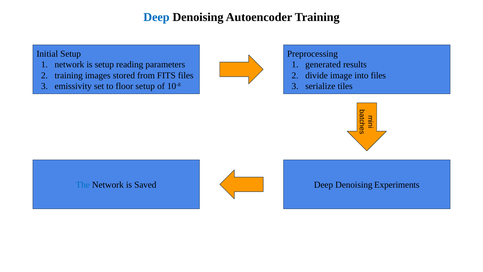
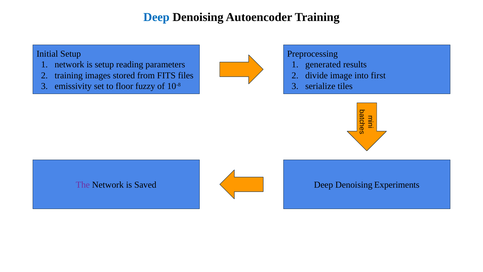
into files: files -> first
floor setup: setup -> fuzzy
The colour: blue -> purple
